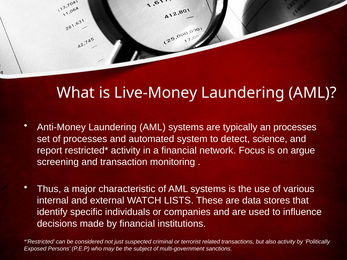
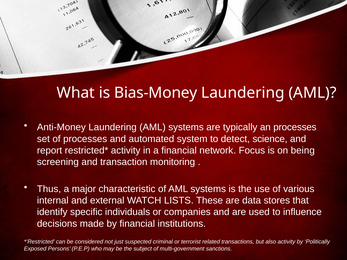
Live-Money: Live-Money -> Bias-Money
argue: argue -> being
